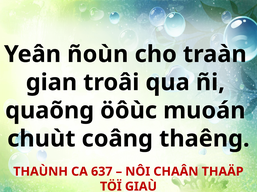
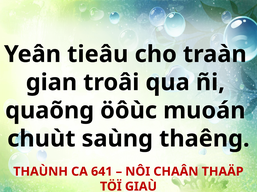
ñoùn: ñoùn -> tieâu
coâng: coâng -> saùng
637: 637 -> 641
